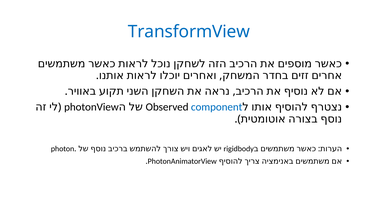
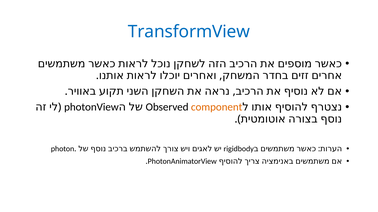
component colour: blue -> orange
